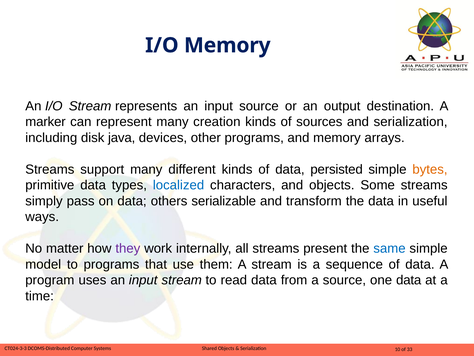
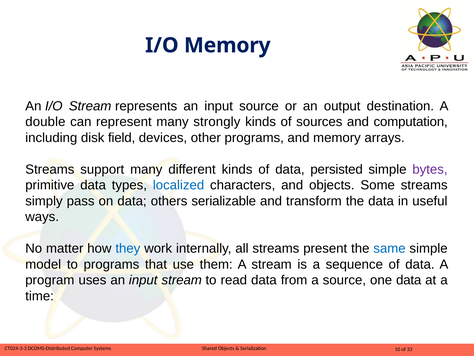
marker: marker -> double
creation: creation -> strongly
and serialization: serialization -> computation
java: java -> field
bytes colour: orange -> purple
they colour: purple -> blue
